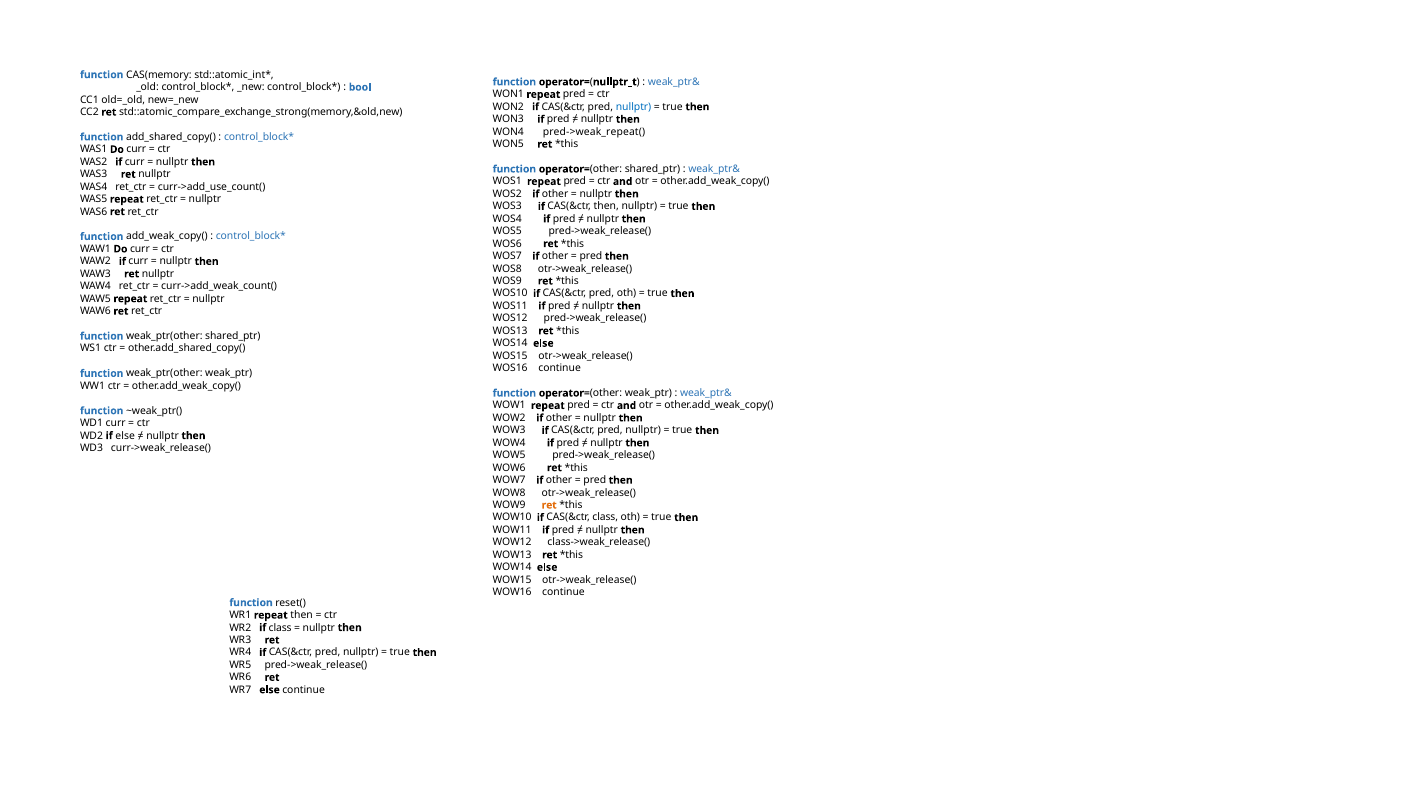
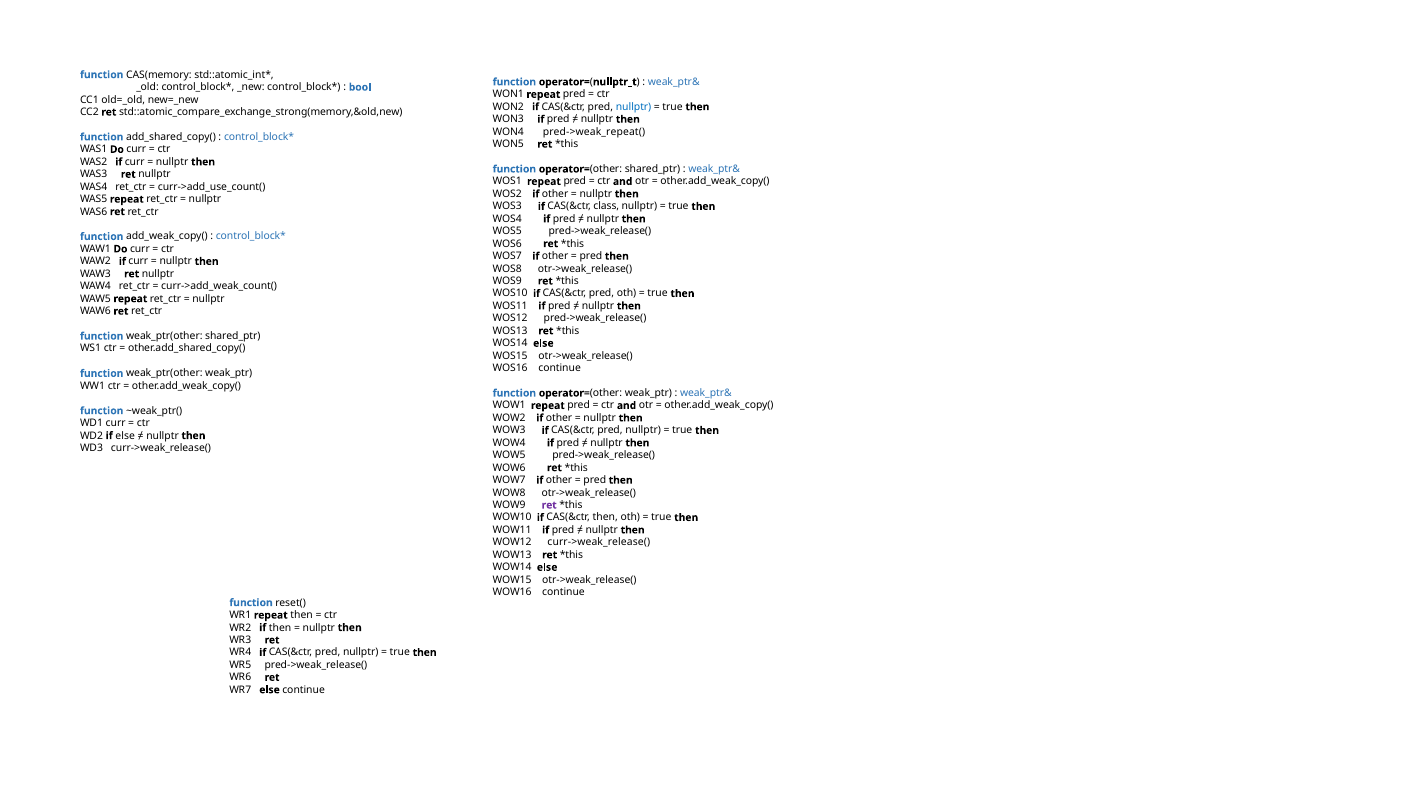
CAS(&ctr then: then -> class
ret at (549, 505) colour: orange -> purple
CAS(&ctr class: class -> then
WOW12 class->weak_release(: class->weak_release( -> curr->weak_release(
if class: class -> then
